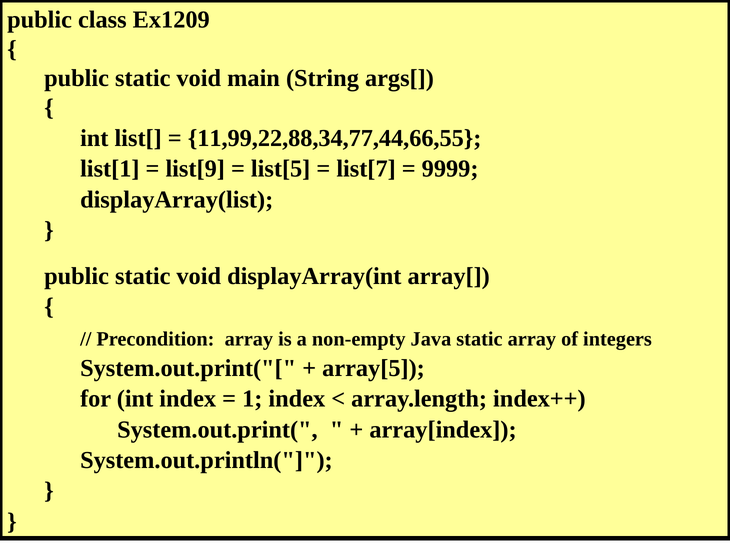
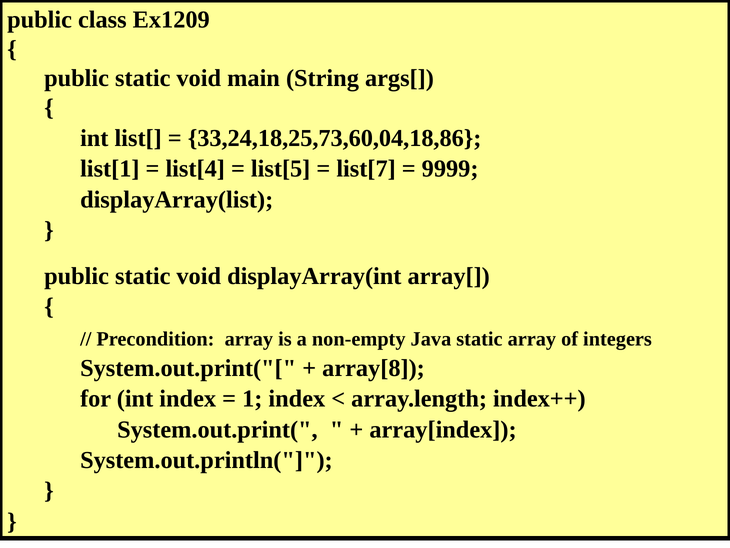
11,99,22,88,34,77,44,66,55: 11,99,22,88,34,77,44,66,55 -> 33,24,18,25,73,60,04,18,86
list[9: list[9 -> list[4
array[5: array[5 -> array[8
